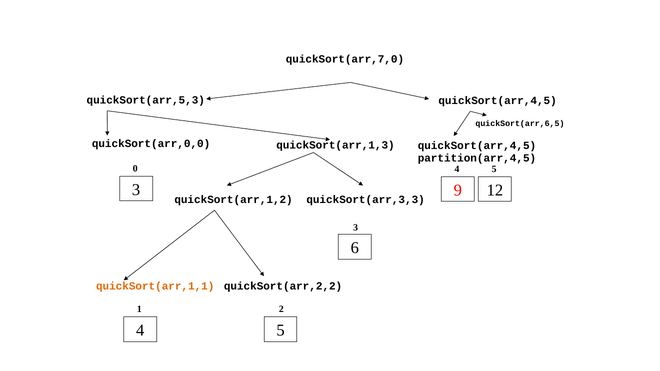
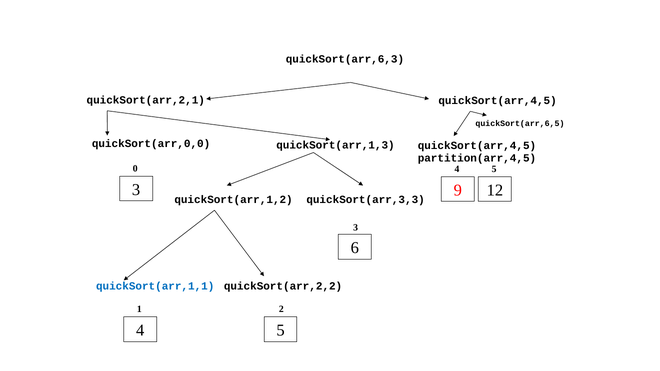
quickSort(arr,7,0: quickSort(arr,7,0 -> quickSort(arr,6,3
quickSort(arr,5,3: quickSort(arr,5,3 -> quickSort(arr,2,1
quickSort(arr,1,1 colour: orange -> blue
